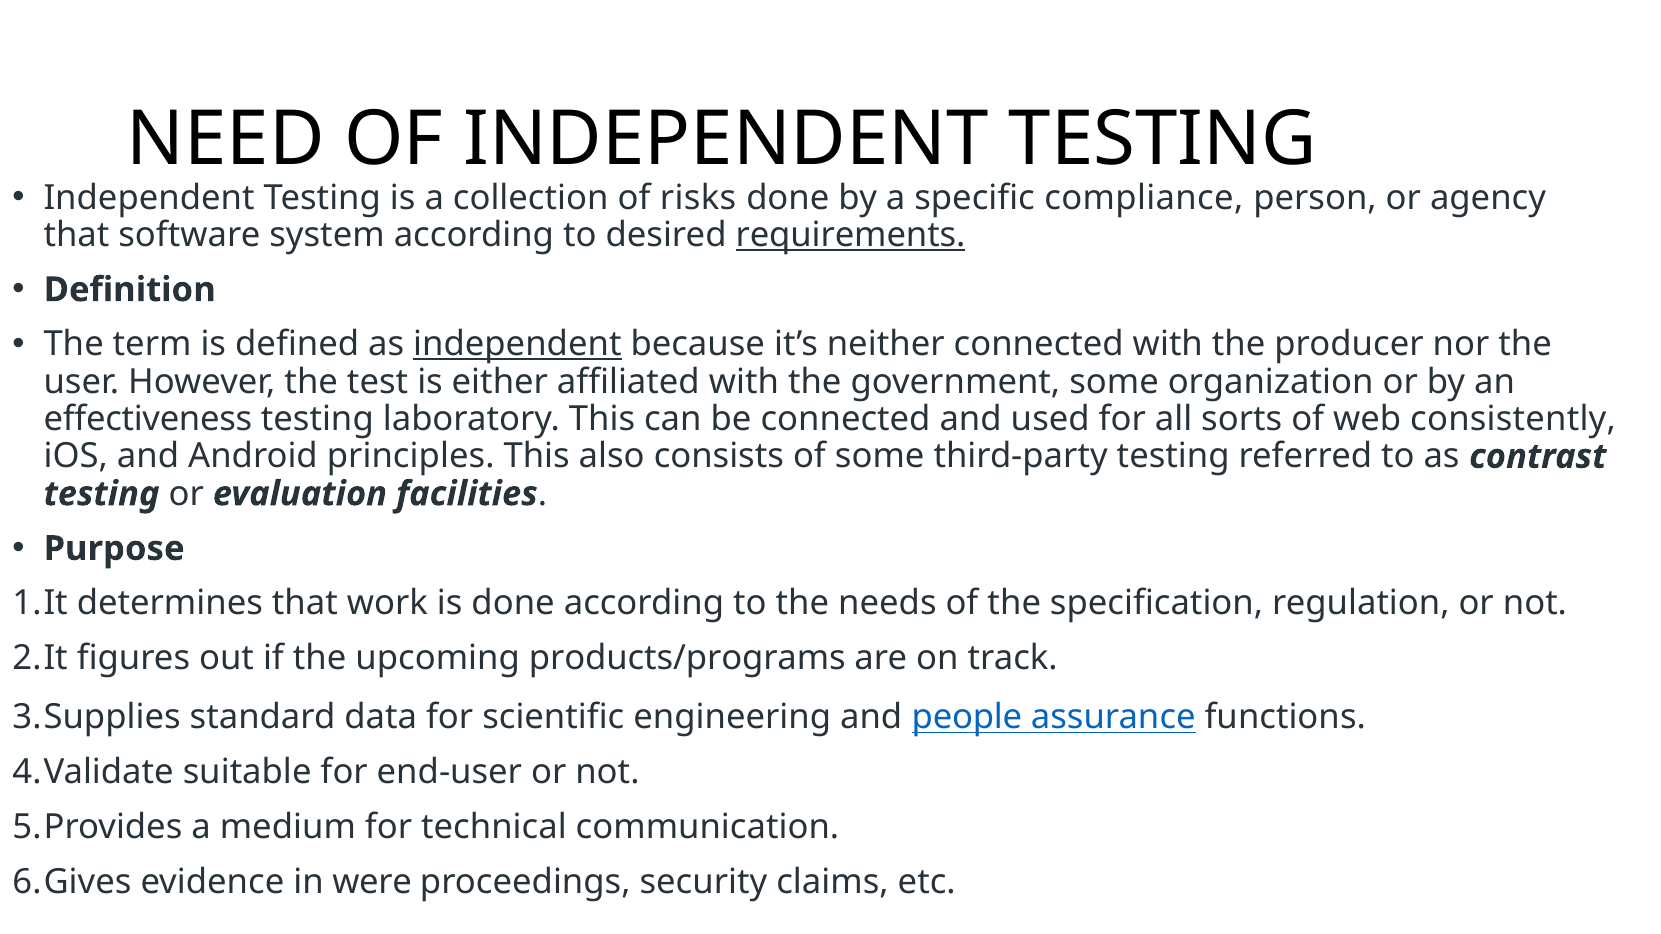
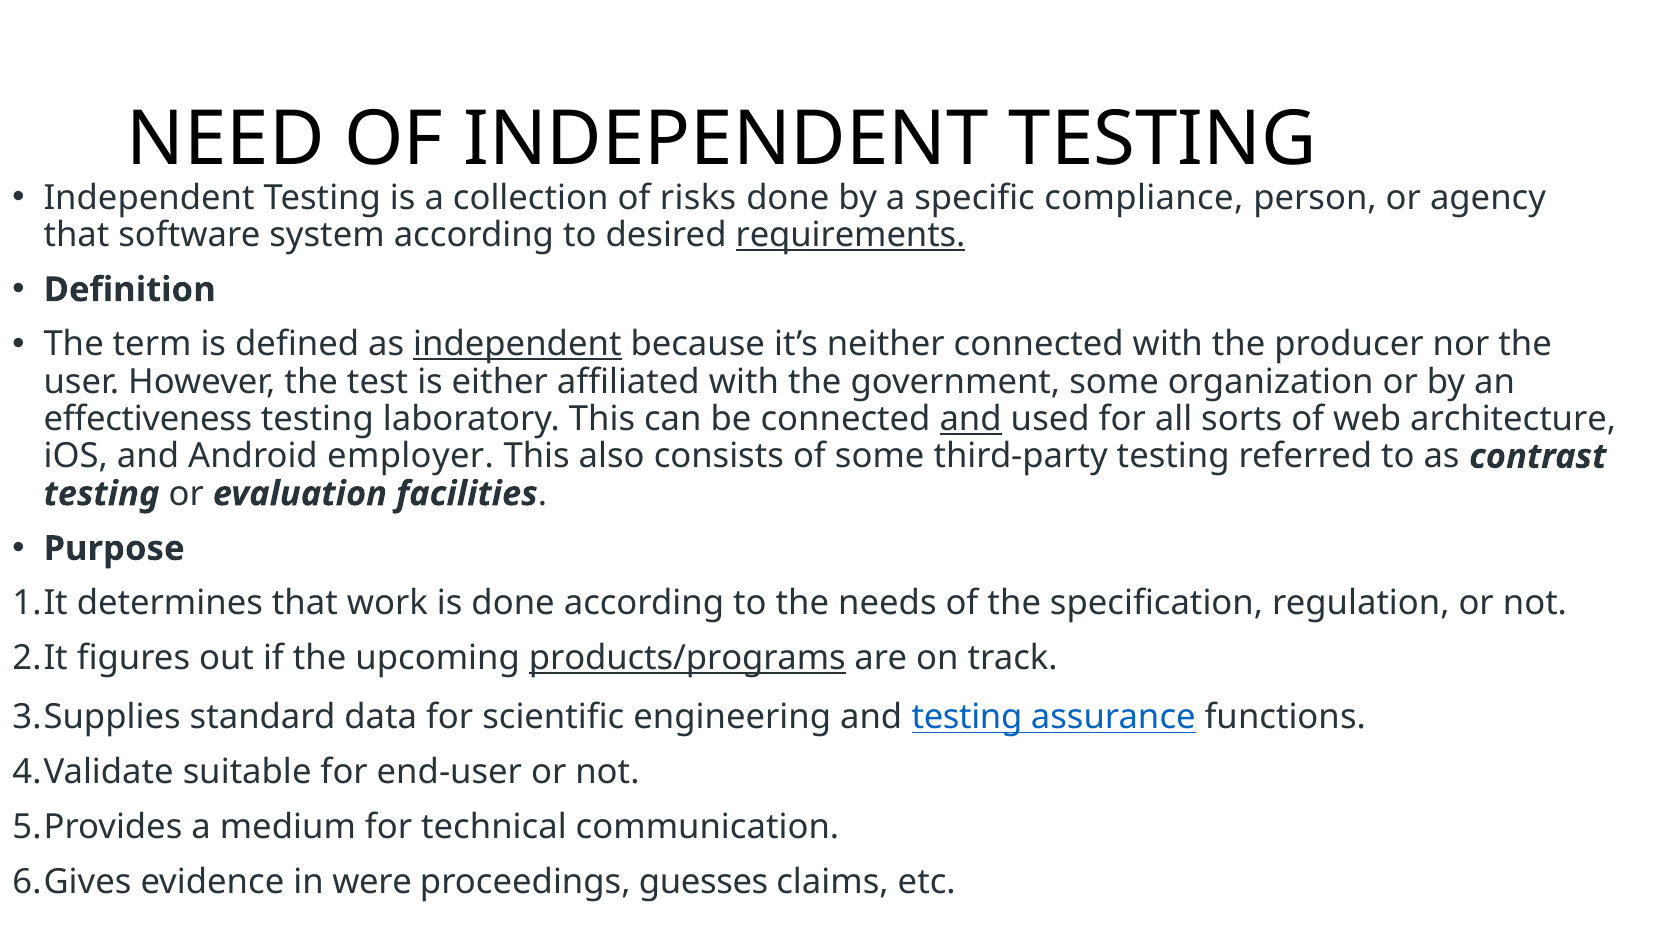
and at (971, 419) underline: none -> present
consistently: consistently -> architecture
principles: principles -> employer
products/programs underline: none -> present
and people: people -> testing
security: security -> guesses
